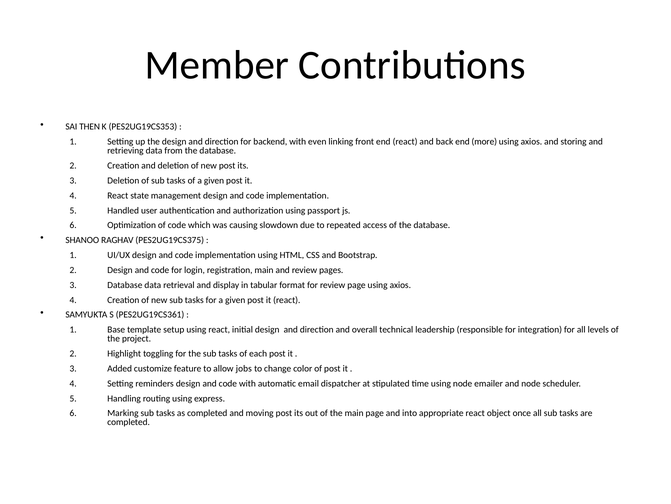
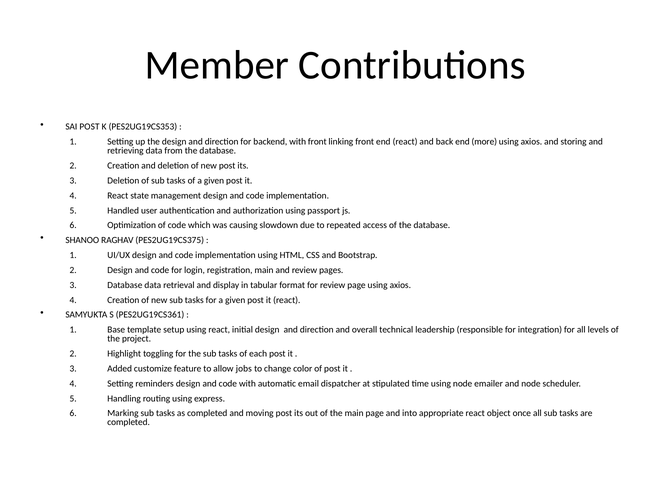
SAI THEN: THEN -> POST
with even: even -> front
